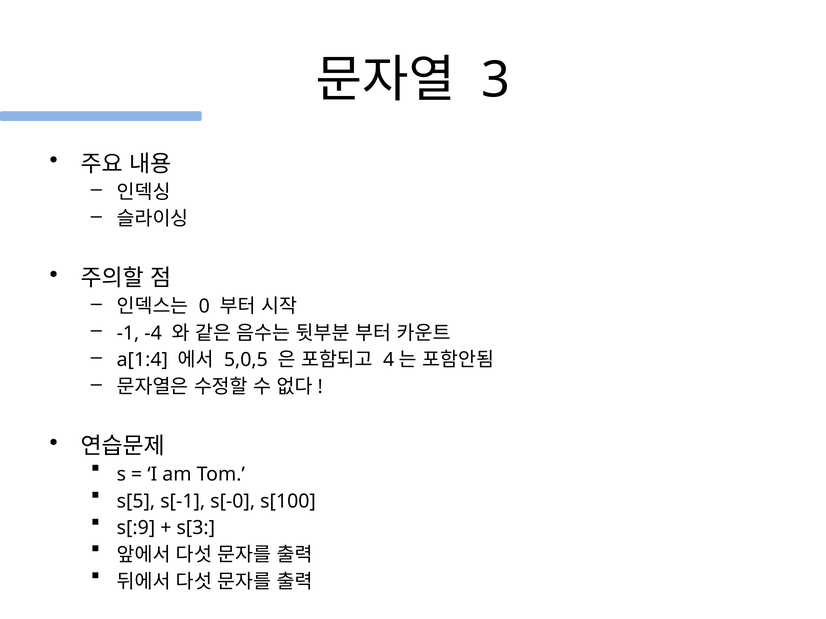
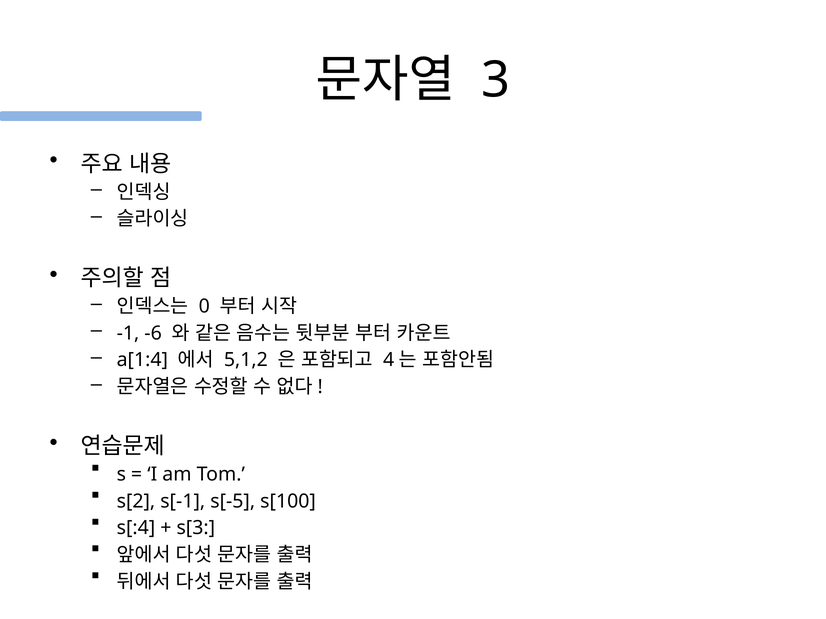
-4: -4 -> -6
5,0,5: 5,0,5 -> 5,1,2
s[5: s[5 -> s[2
s[-0: s[-0 -> s[-5
s[:9: s[:9 -> s[:4
